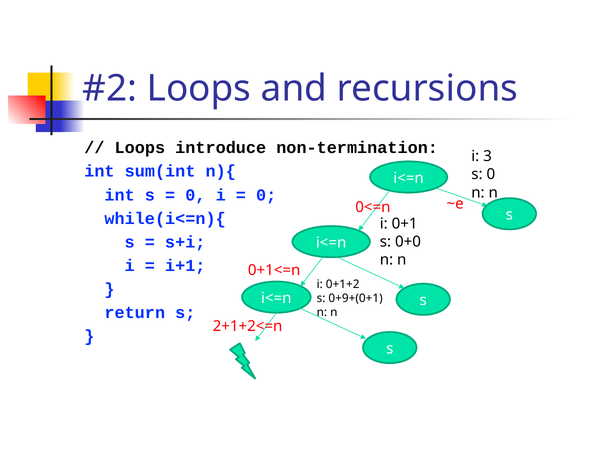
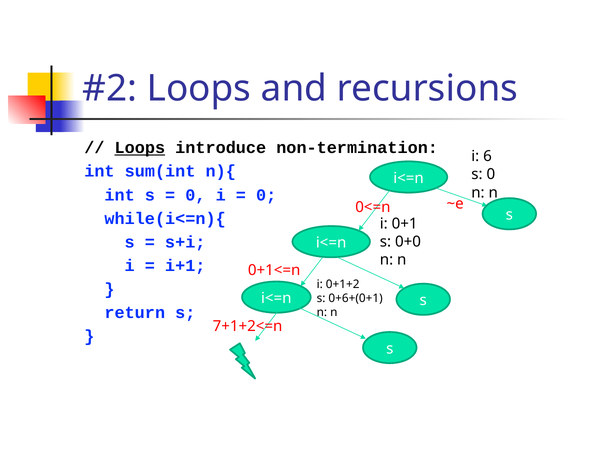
Loops at (140, 148) underline: none -> present
3: 3 -> 6
0+9+(0+1: 0+9+(0+1 -> 0+6+(0+1
2+1+2<=n: 2+1+2<=n -> 7+1+2<=n
